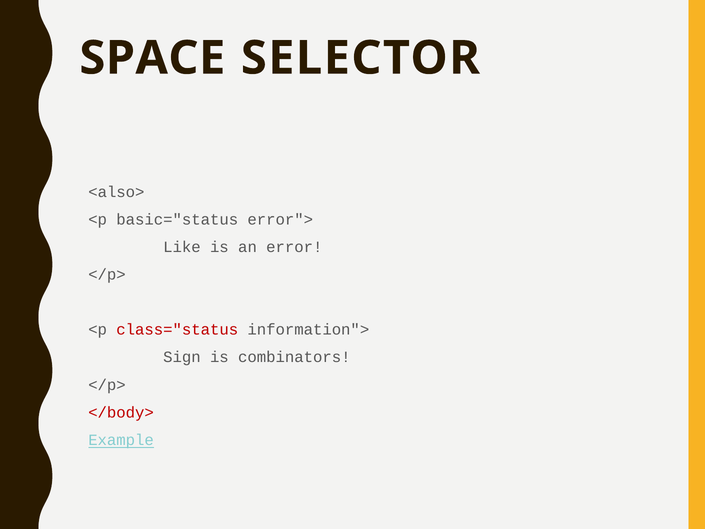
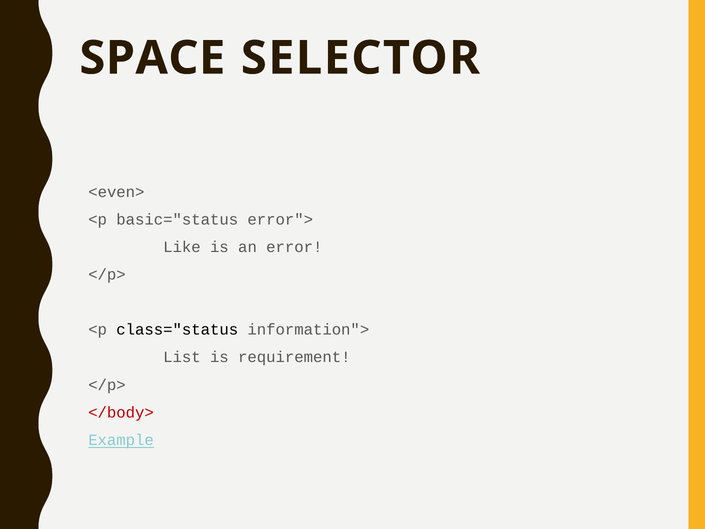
<also>: <also> -> <even>
class="status colour: red -> black
Sign: Sign -> List
combinators: combinators -> requirement
